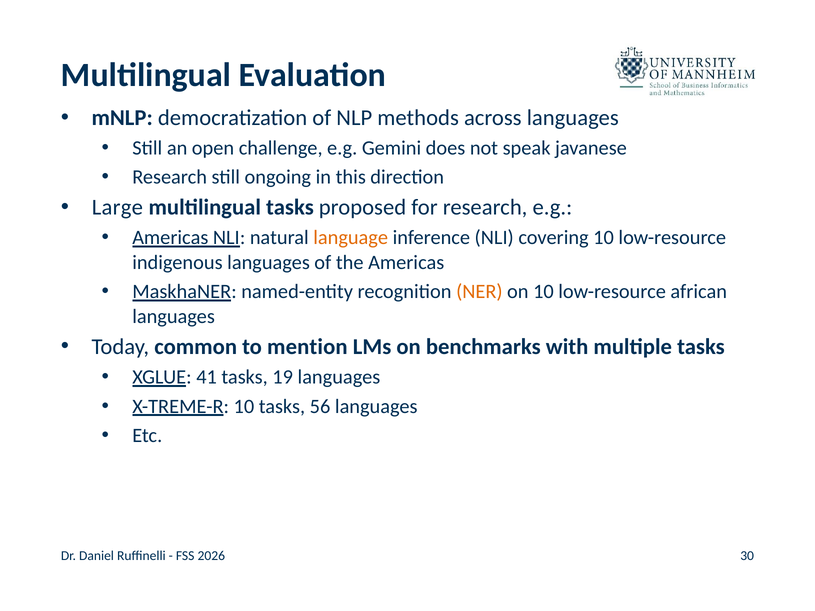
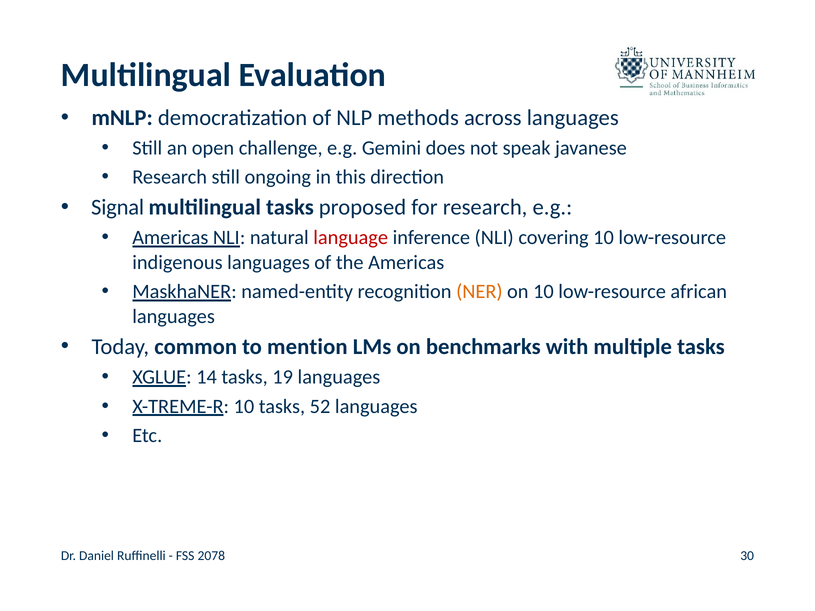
Large: Large -> Signal
language colour: orange -> red
41: 41 -> 14
56: 56 -> 52
2026: 2026 -> 2078
